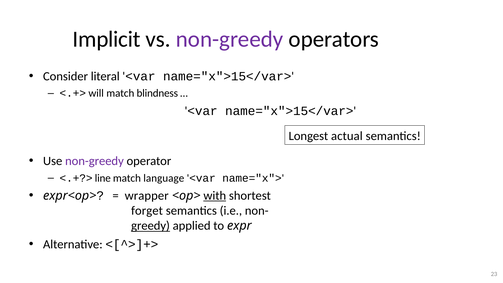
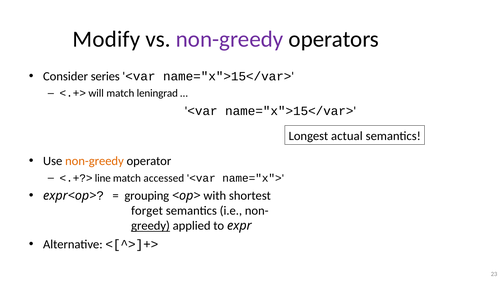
Implicit: Implicit -> Modify
literal: literal -> series
blindness: blindness -> leningrad
non-greedy at (94, 161) colour: purple -> orange
language: language -> accessed
wrapper: wrapper -> grouping
with underline: present -> none
